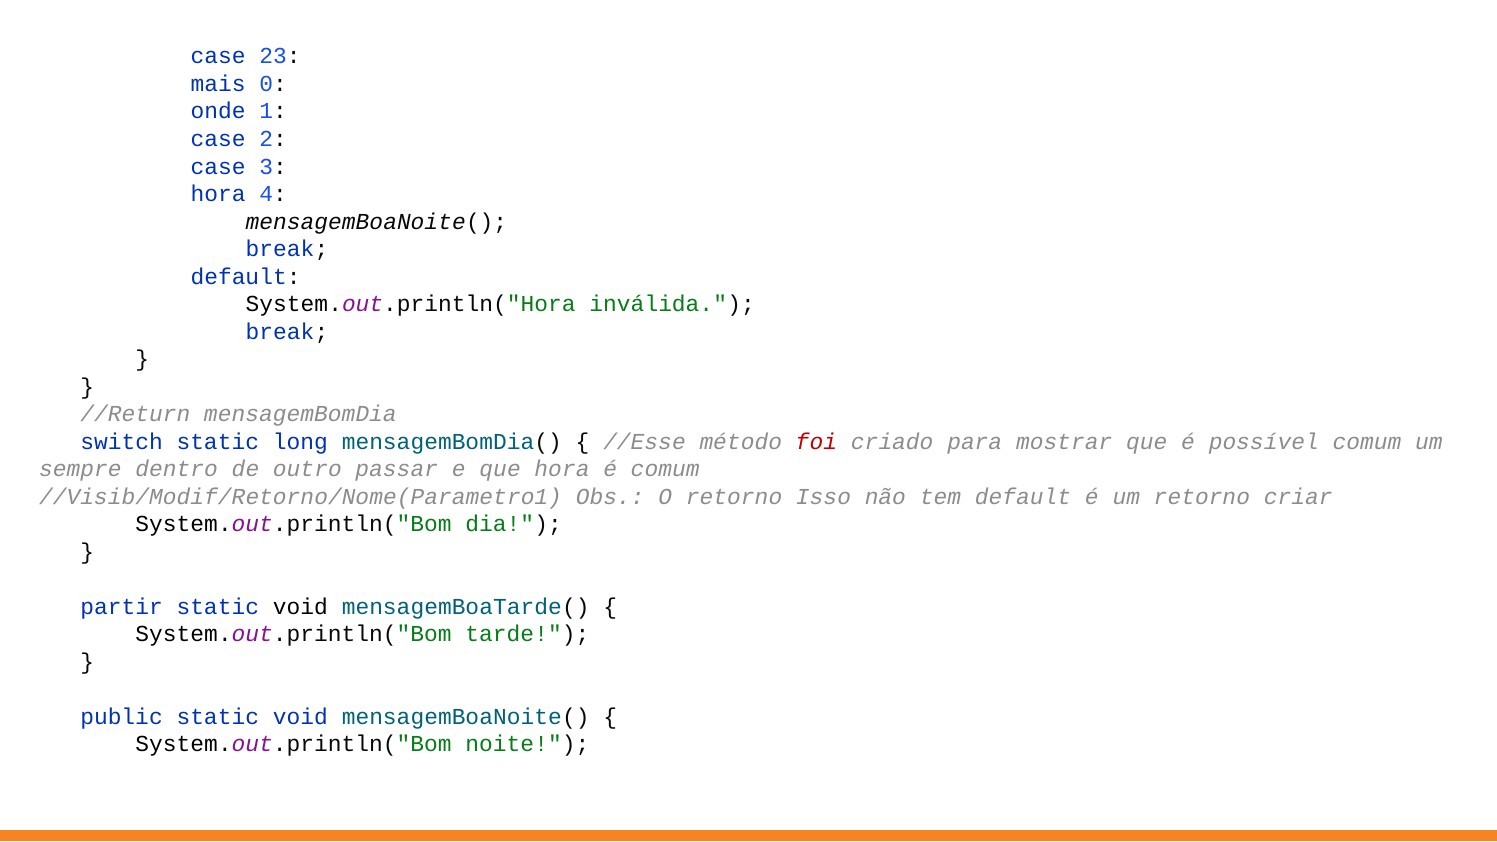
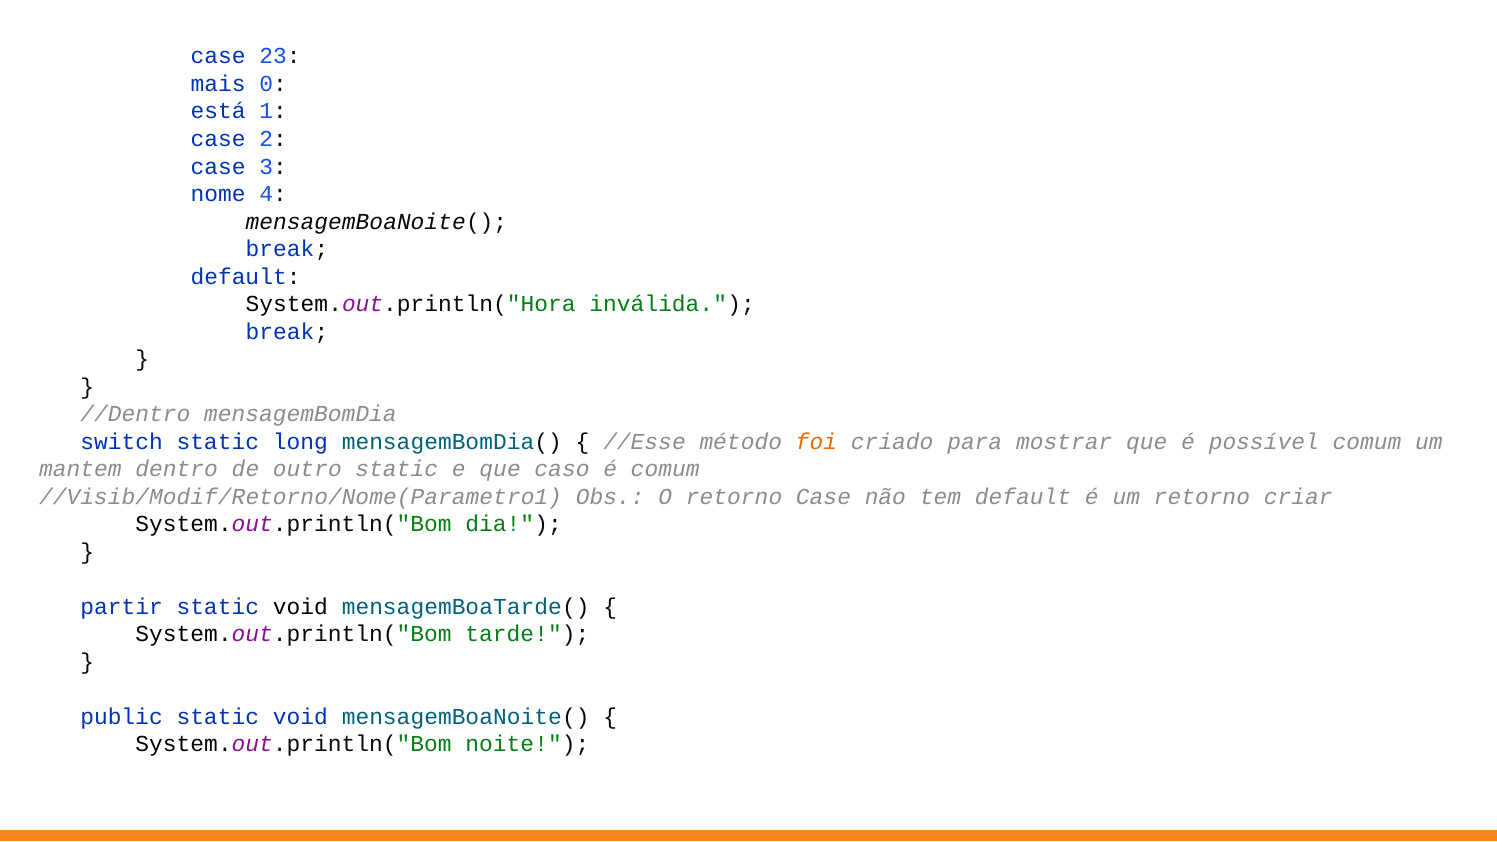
onde: onde -> está
hora at (218, 194): hora -> nome
//Return: //Return -> //Dentro
foi colour: red -> orange
sempre: sempre -> mantem
outro passar: passar -> static
que hora: hora -> caso
retorno Isso: Isso -> Case
